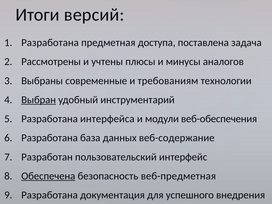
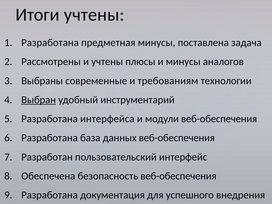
Итоги версий: версий -> учтены
предметная доступа: доступа -> минусы
данных веб-содержание: веб-содержание -> веб-обеспечения
Обеспечена underline: present -> none
безопасность веб-предметная: веб-предметная -> веб-обеспечения
